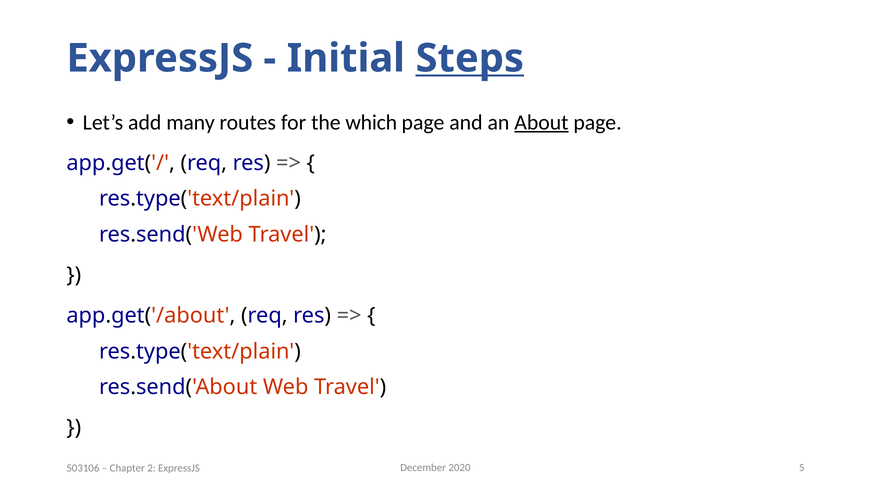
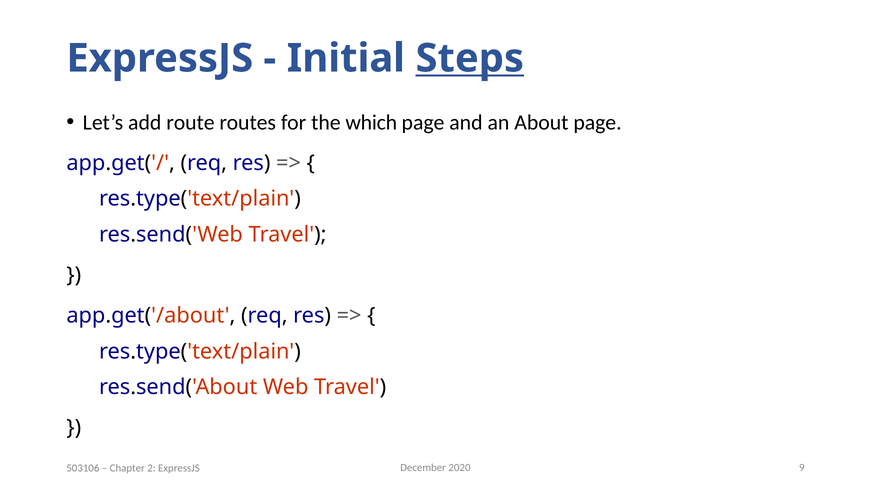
many: many -> route
About underline: present -> none
5: 5 -> 9
